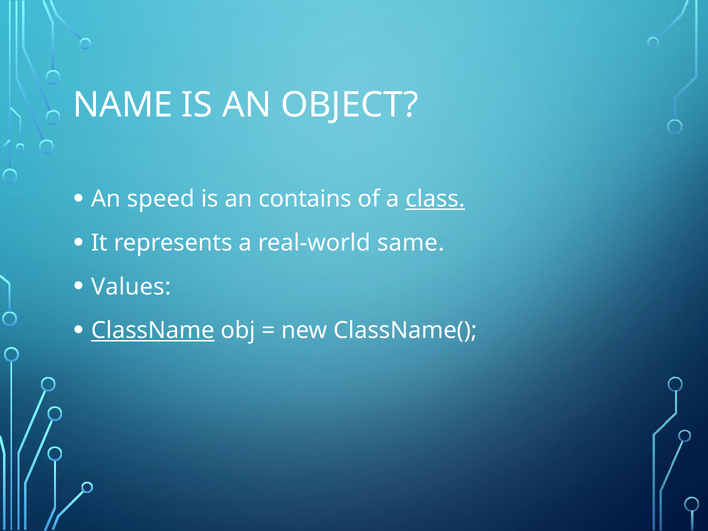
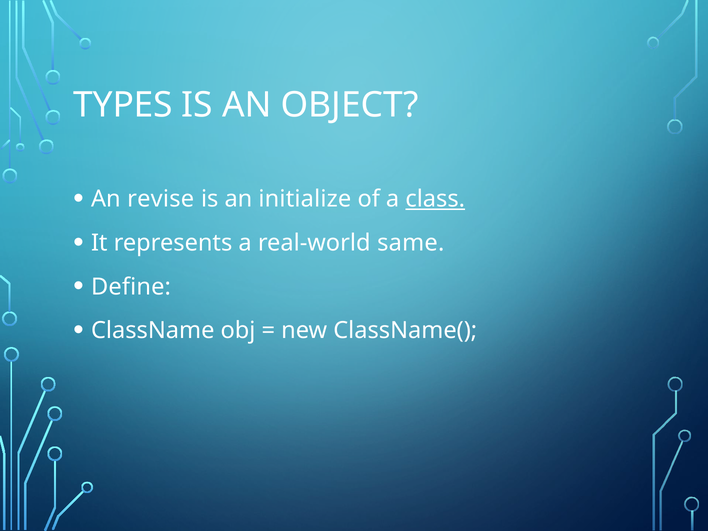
NAME: NAME -> TYPES
speed: speed -> revise
contains: contains -> initialize
Values: Values -> Define
ClassName underline: present -> none
